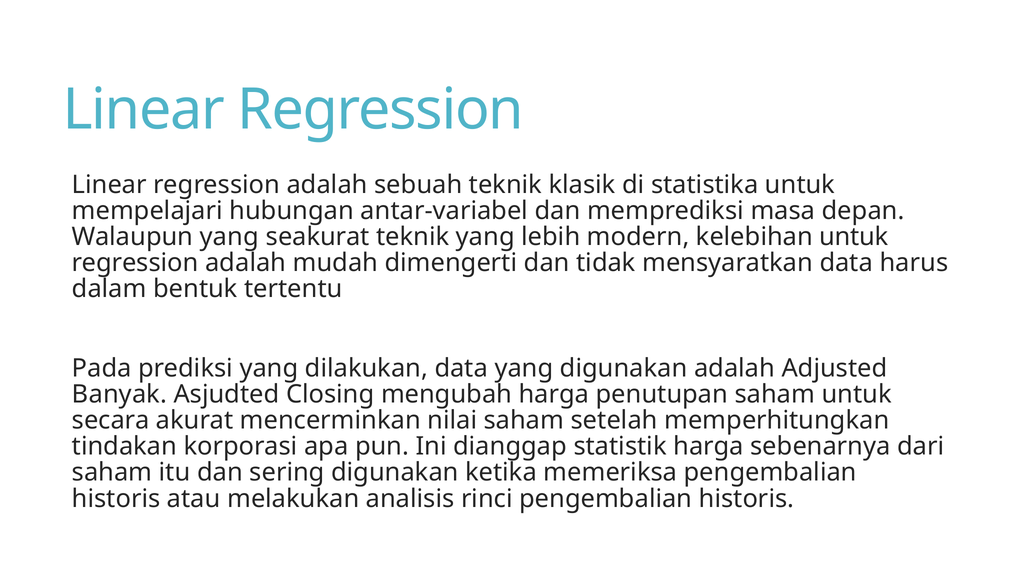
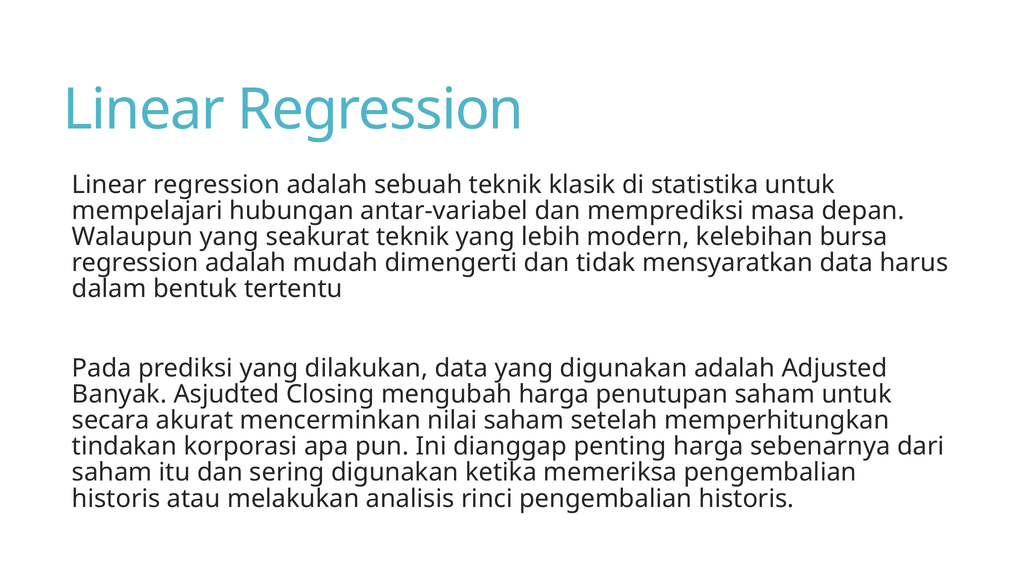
kelebihan untuk: untuk -> bursa
statistik: statistik -> penting
